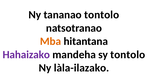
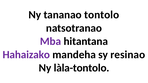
Mba colour: orange -> purple
sy tontolo: tontolo -> resinao
làla-ilazako: làla-ilazako -> làla-tontolo
